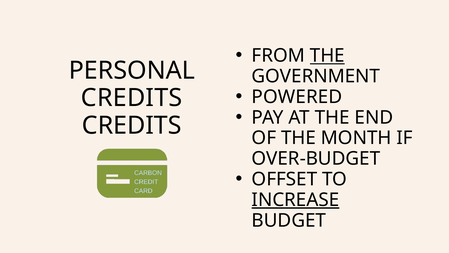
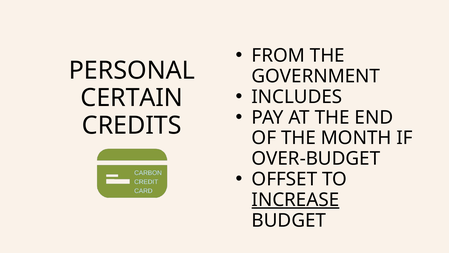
THE at (327, 56) underline: present -> none
POWERED: POWERED -> INCLUDES
CREDITS at (132, 98): CREDITS -> CERTAIN
